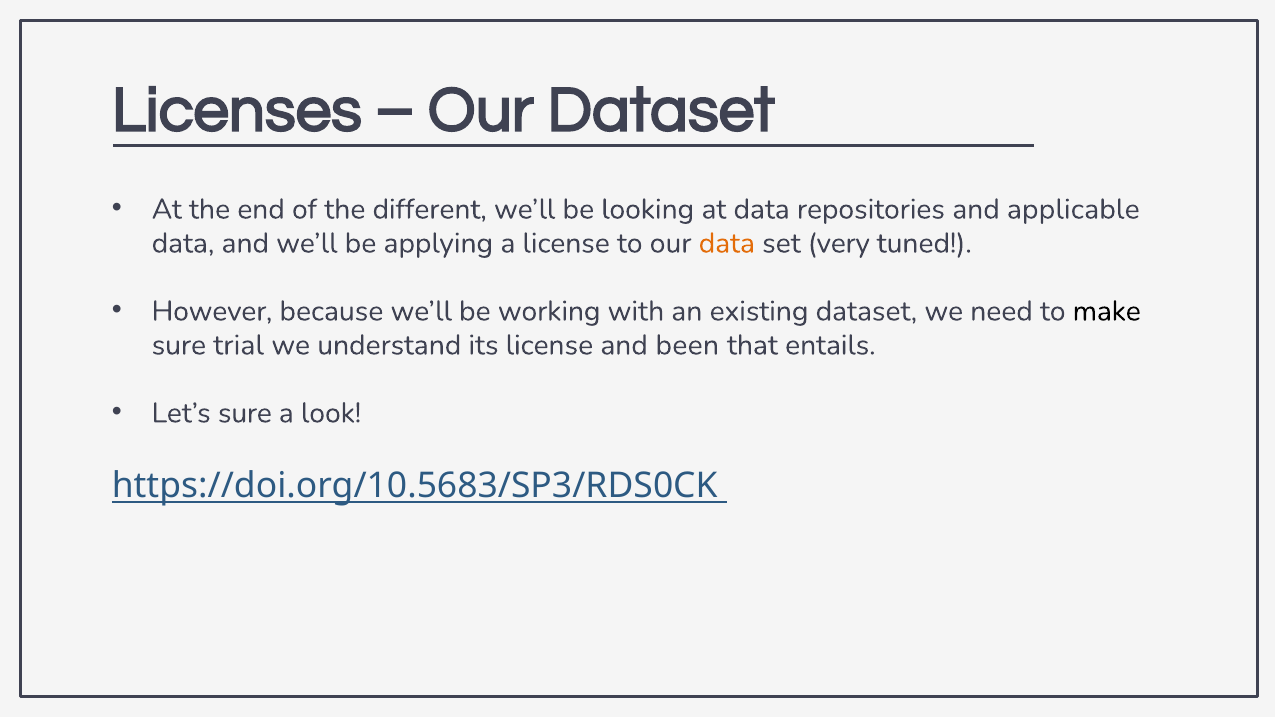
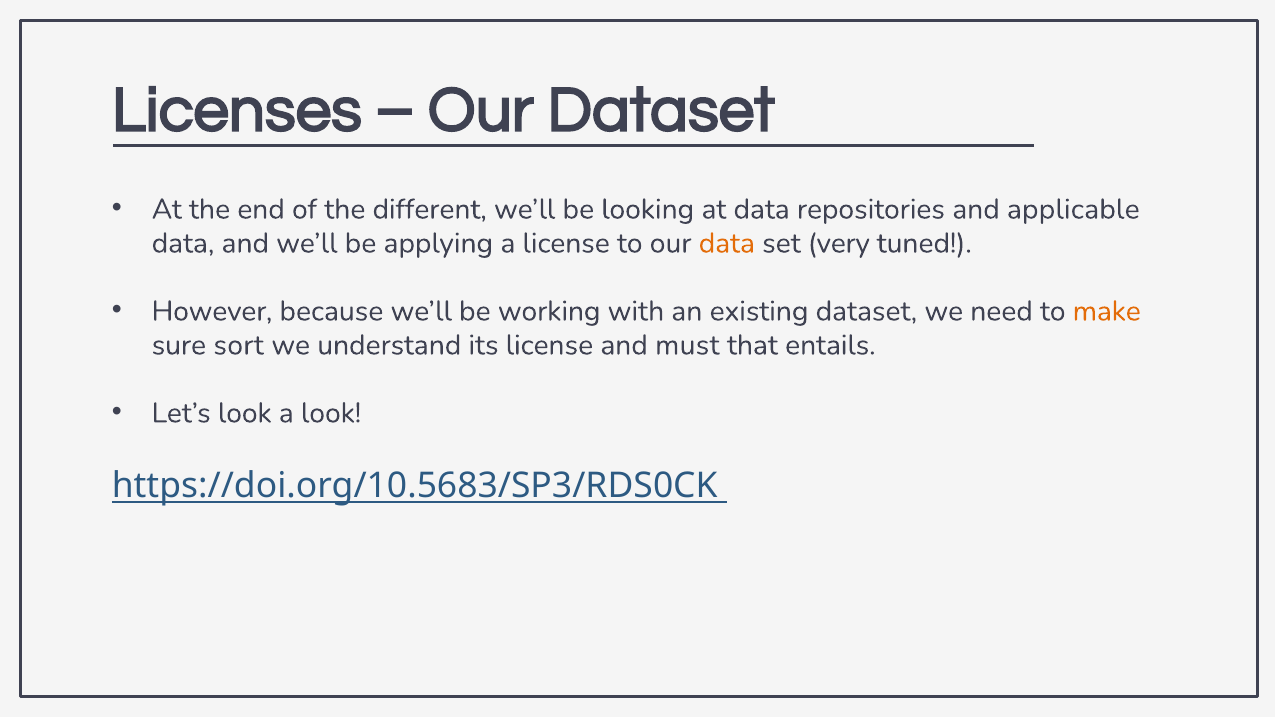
make colour: black -> orange
trial: trial -> sort
been: been -> must
Let’s sure: sure -> look
